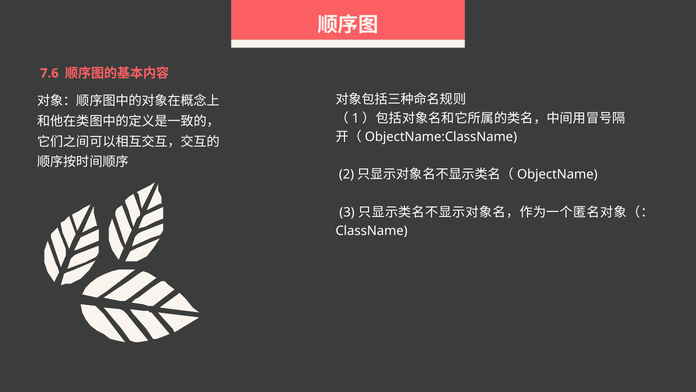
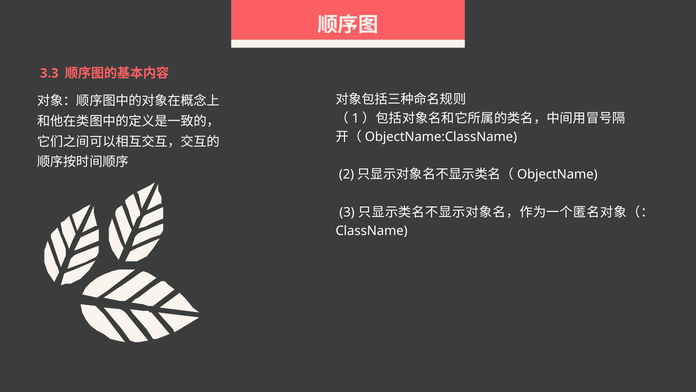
7.6: 7.6 -> 3.3
